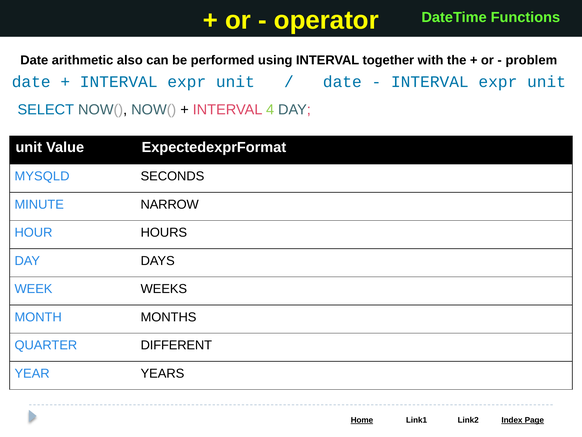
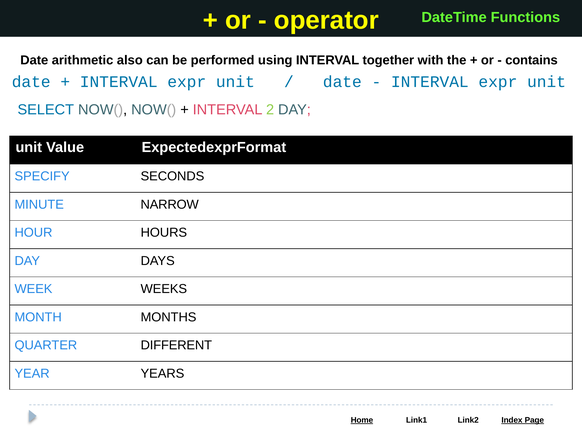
problem: problem -> contains
4: 4 -> 2
MYSQLD: MYSQLD -> SPECIFY
